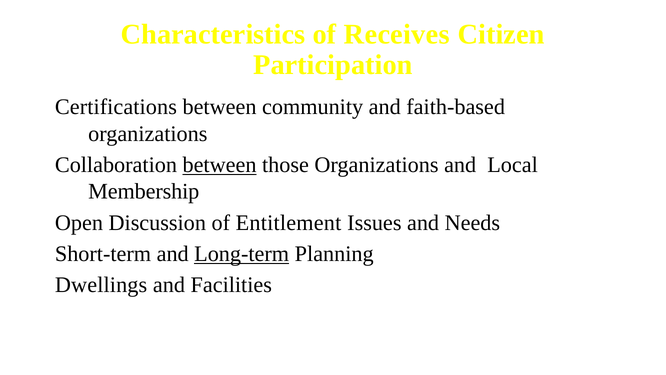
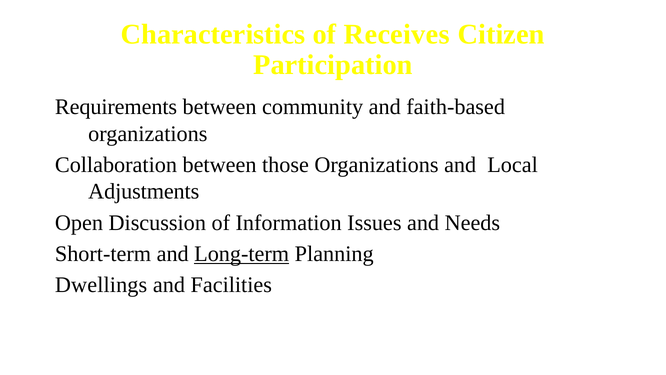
Certifications: Certifications -> Requirements
between at (220, 165) underline: present -> none
Membership: Membership -> Adjustments
Entitlement: Entitlement -> Information
